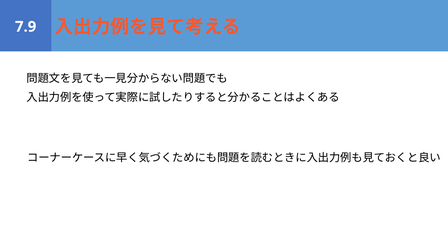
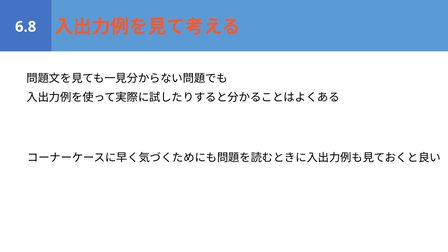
7.9: 7.9 -> 6.8
